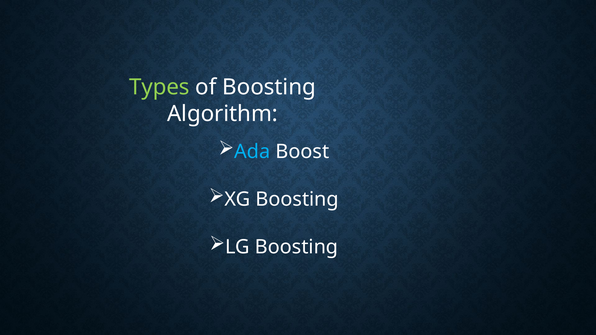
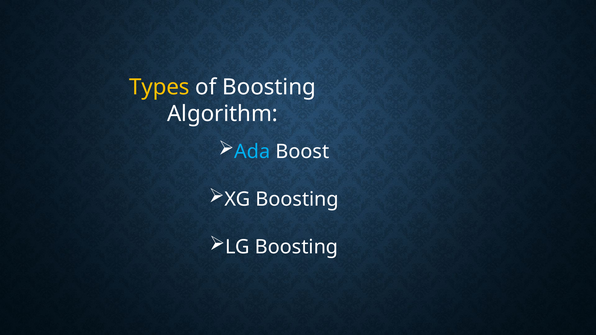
Types colour: light green -> yellow
